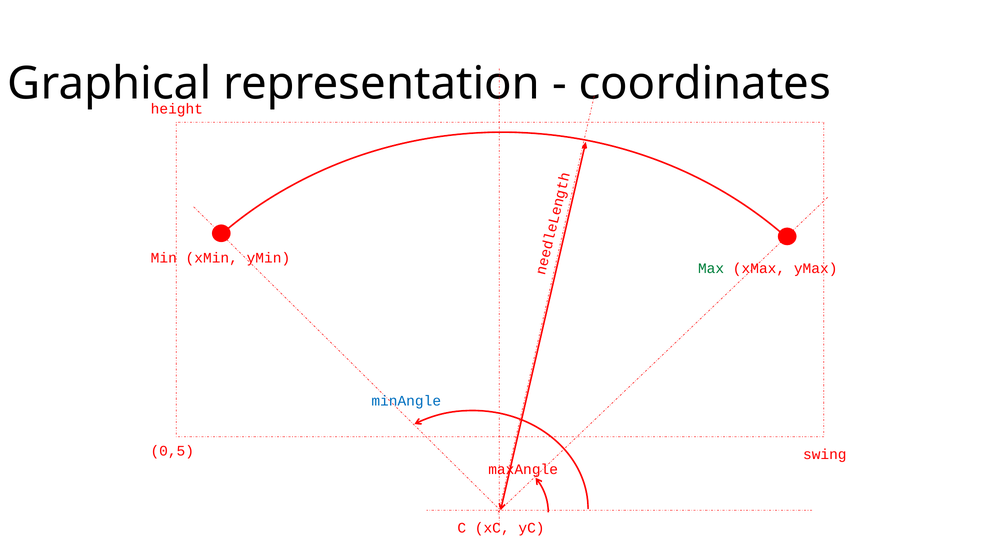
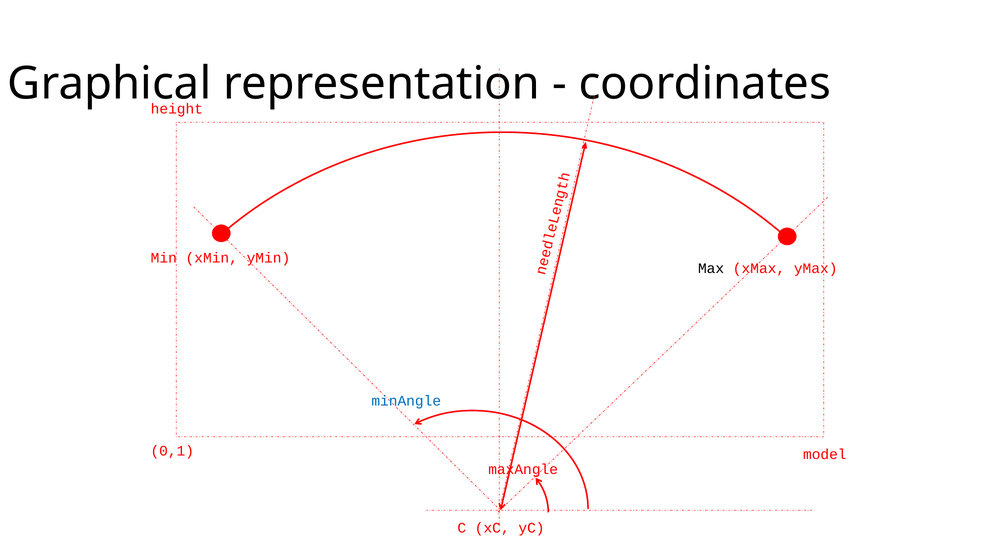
Max colour: green -> black
0,5: 0,5 -> 0,1
swing: swing -> model
